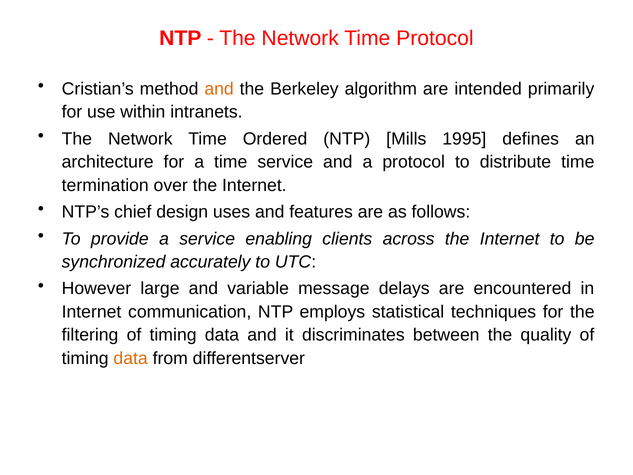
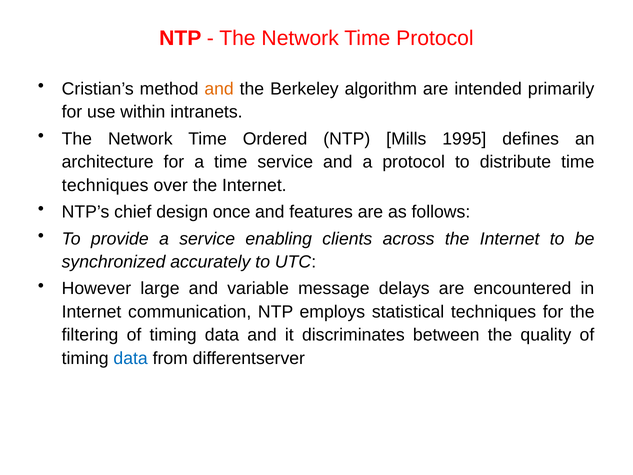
termination at (105, 185): termination -> techniques
uses: uses -> once
data at (131, 358) colour: orange -> blue
